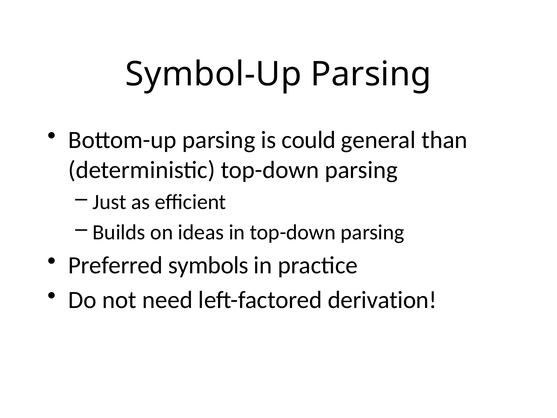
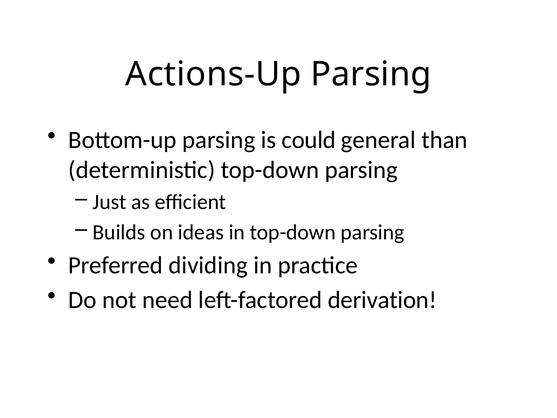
Symbol-Up: Symbol-Up -> Actions-Up
symbols: symbols -> dividing
